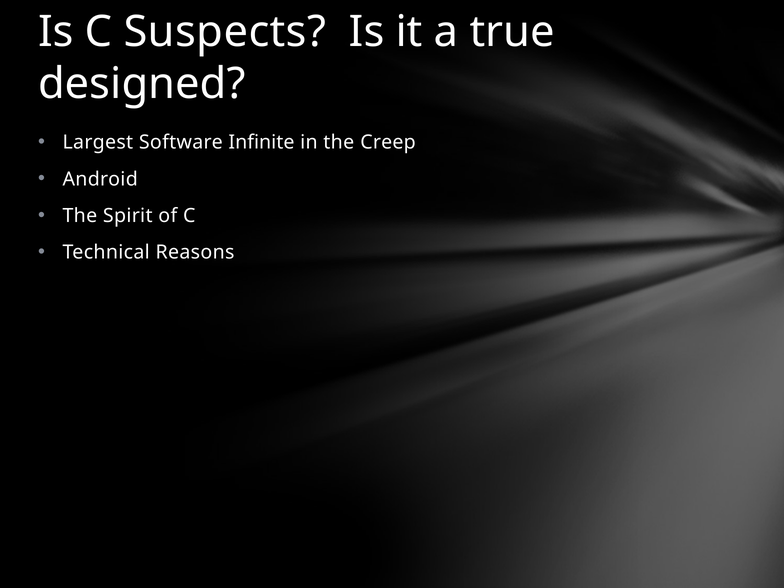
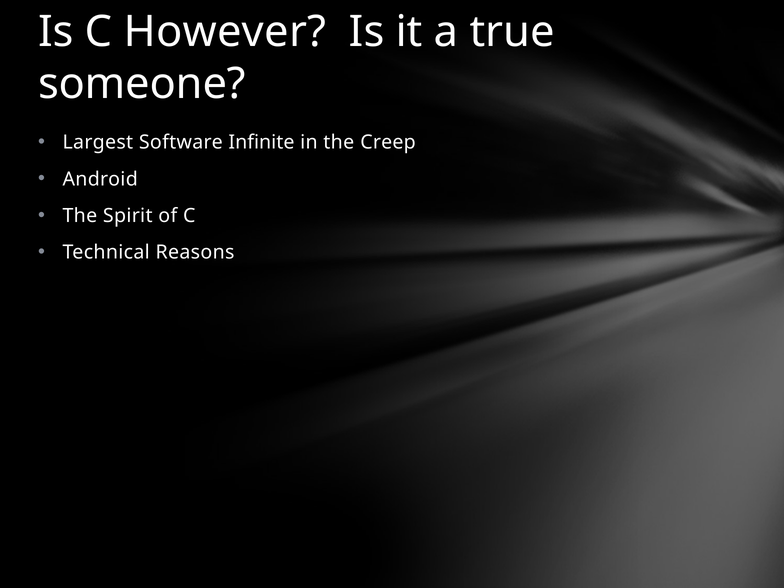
Suspects: Suspects -> However
designed: designed -> someone
